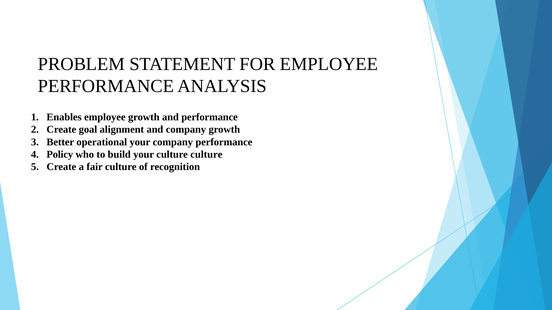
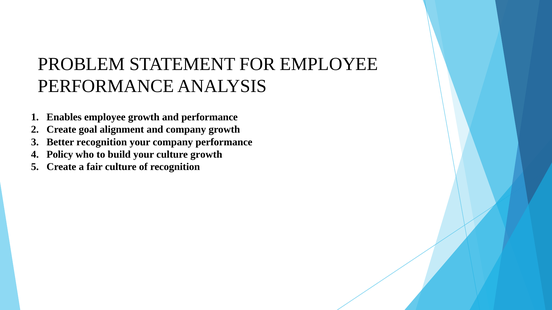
Better operational: operational -> recognition
culture culture: culture -> growth
